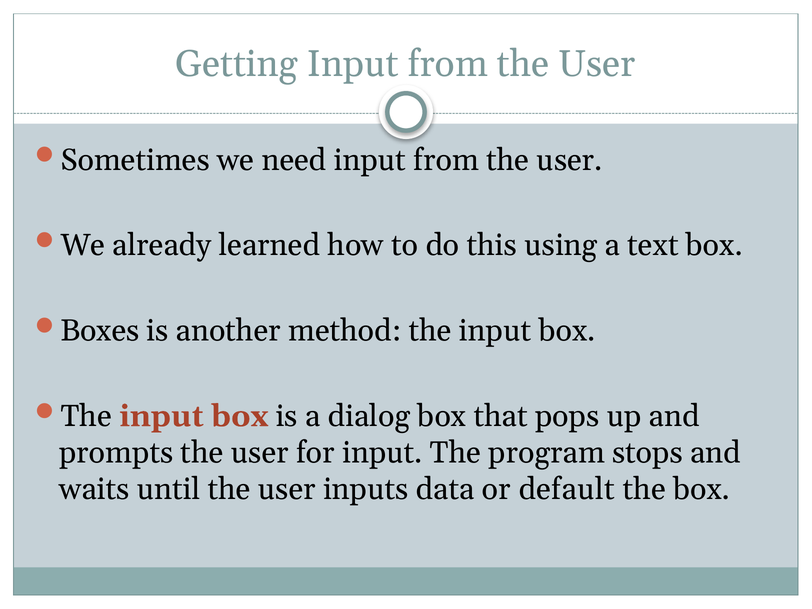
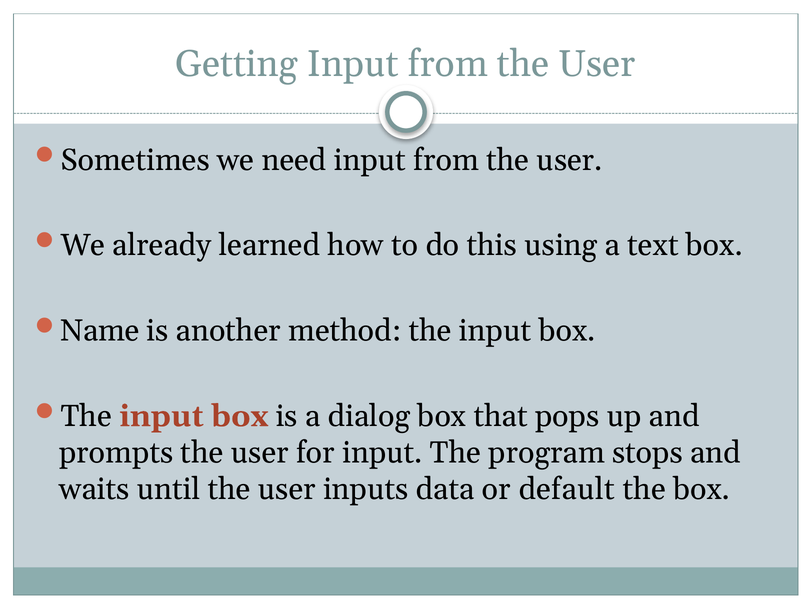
Boxes: Boxes -> Name
